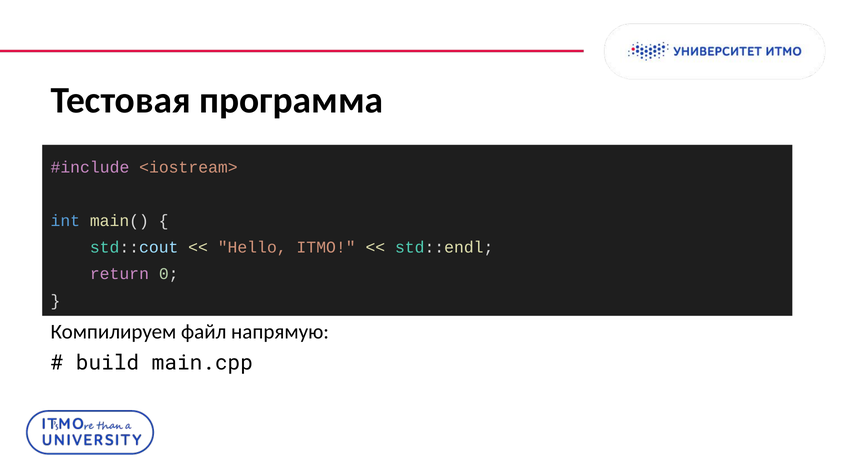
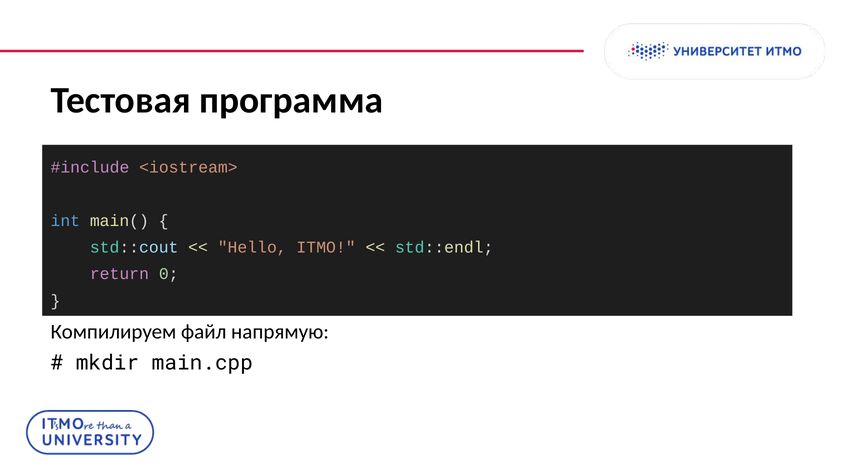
build: build -> mkdir
